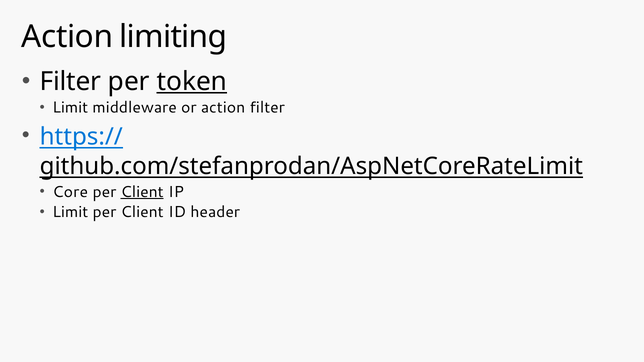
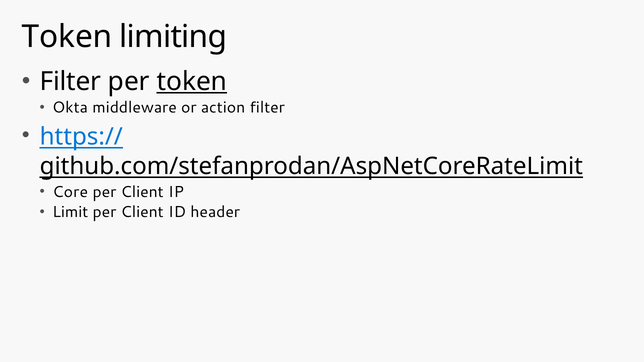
Action at (67, 37): Action -> Token
Limit at (70, 108): Limit -> Okta
Client at (142, 192) underline: present -> none
